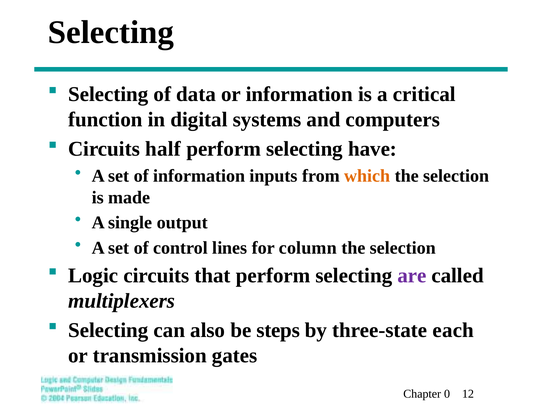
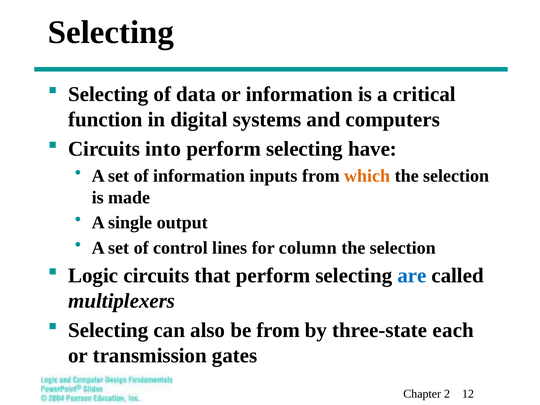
half: half -> into
are colour: purple -> blue
be steps: steps -> from
0: 0 -> 2
